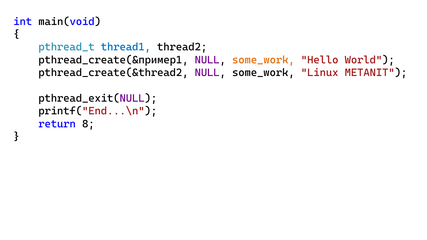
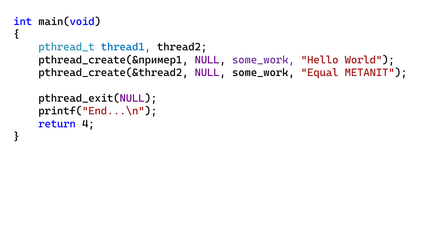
some_work at (263, 60) colour: orange -> purple
Linux: Linux -> Equal
8: 8 -> 4
